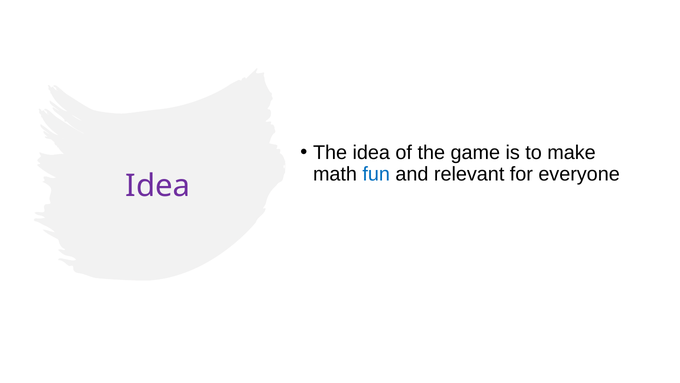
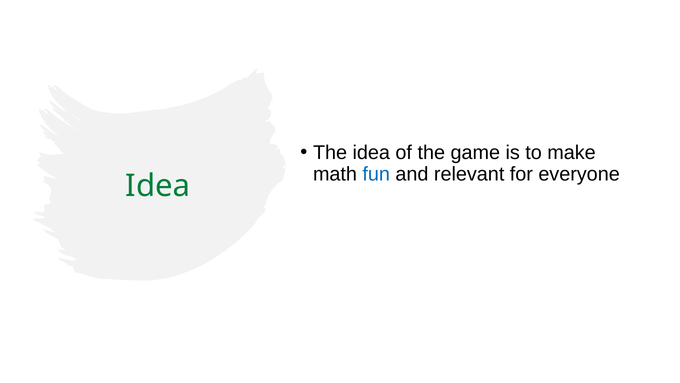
Idea at (158, 186) colour: purple -> green
